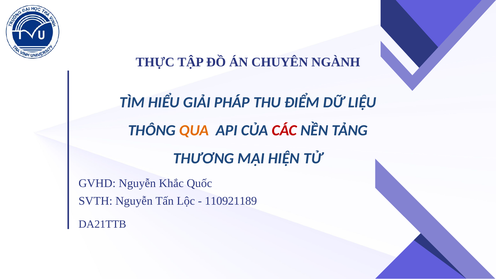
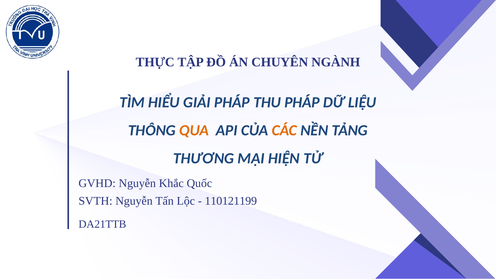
THU ĐIỂM: ĐIỂM -> PHÁP
CÁC colour: red -> orange
110921189: 110921189 -> 110121199
